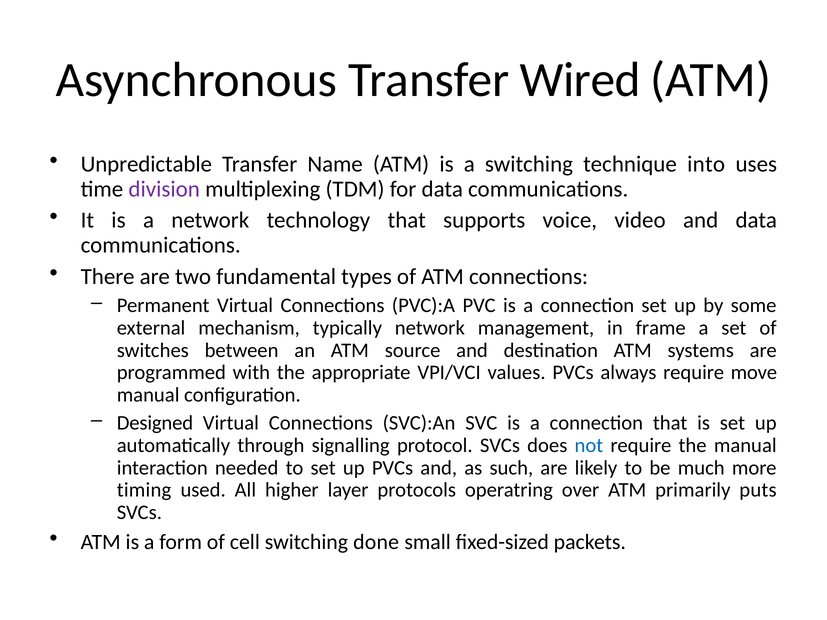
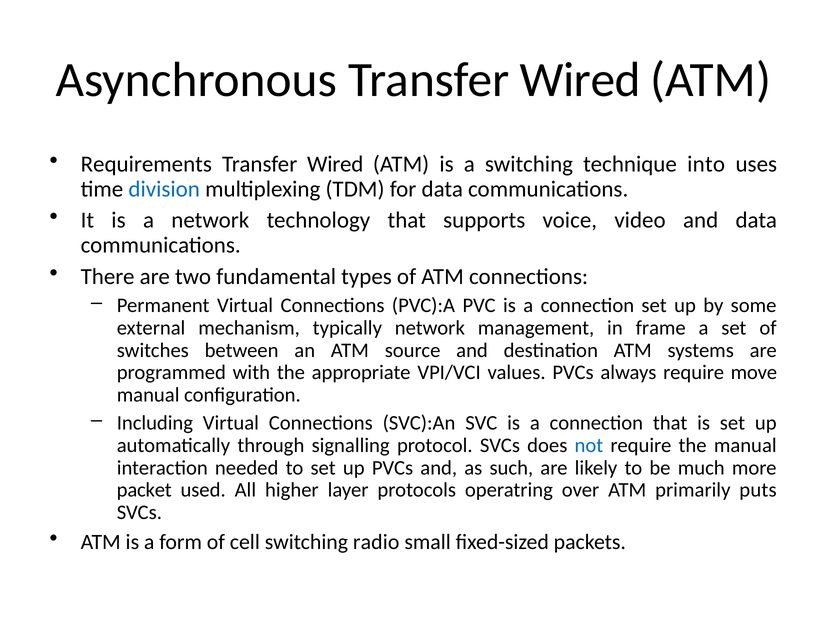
Unpredictable: Unpredictable -> Requirements
Name at (335, 164): Name -> Wired
division colour: purple -> blue
Designed: Designed -> Including
timing: timing -> packet
done: done -> radio
